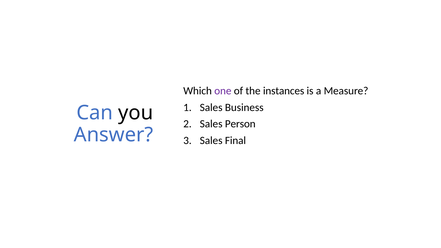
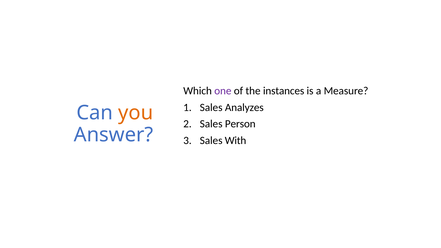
Business: Business -> Analyzes
you colour: black -> orange
Final: Final -> With
